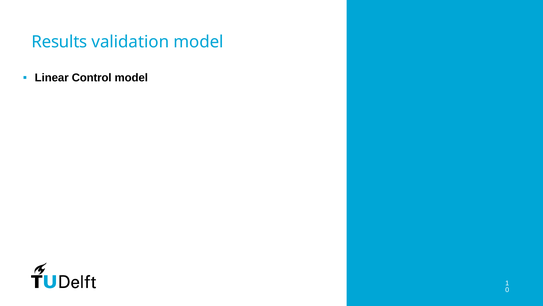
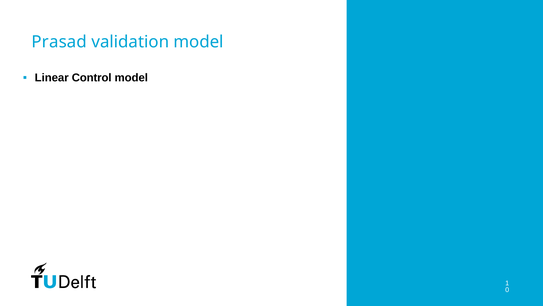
Results: Results -> Prasad
